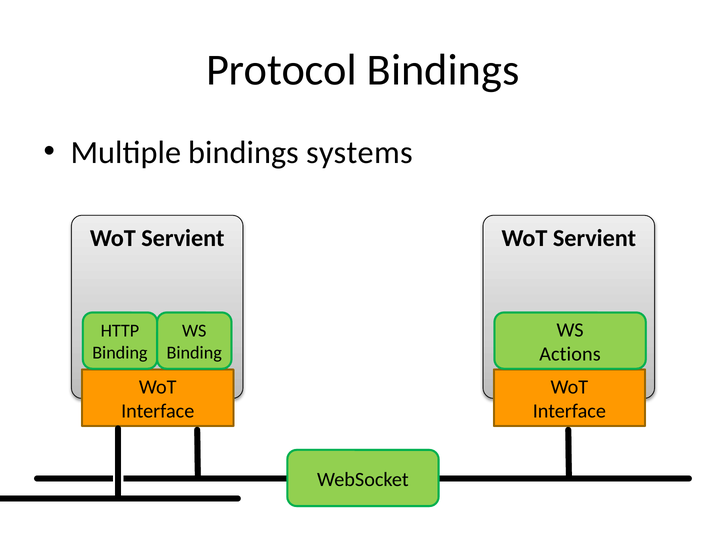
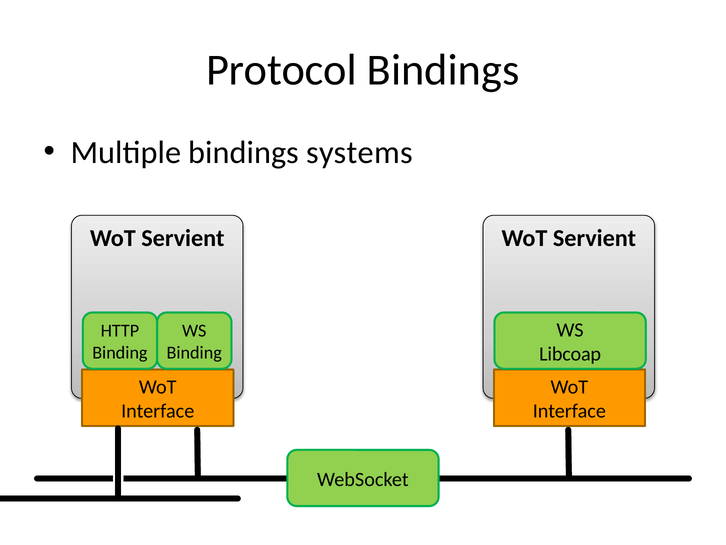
Actions: Actions -> Libcoap
